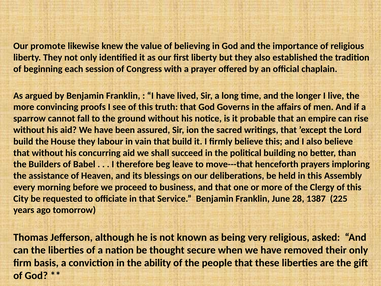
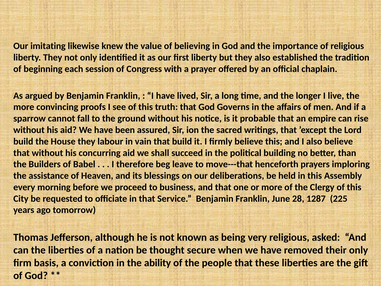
promote: promote -> imitating
1387: 1387 -> 1287
